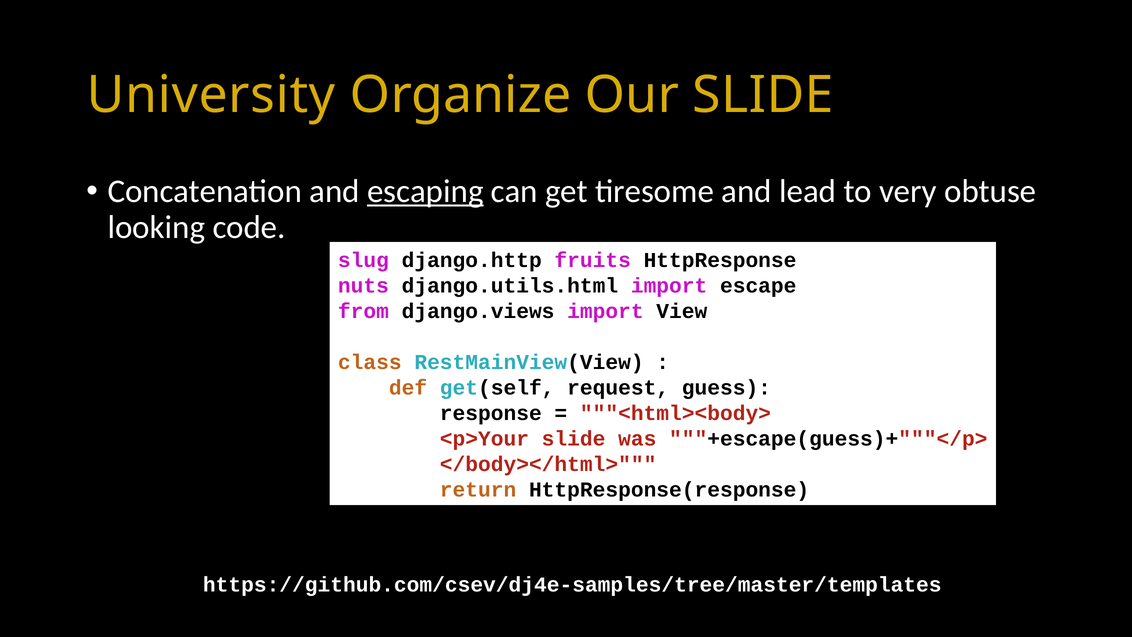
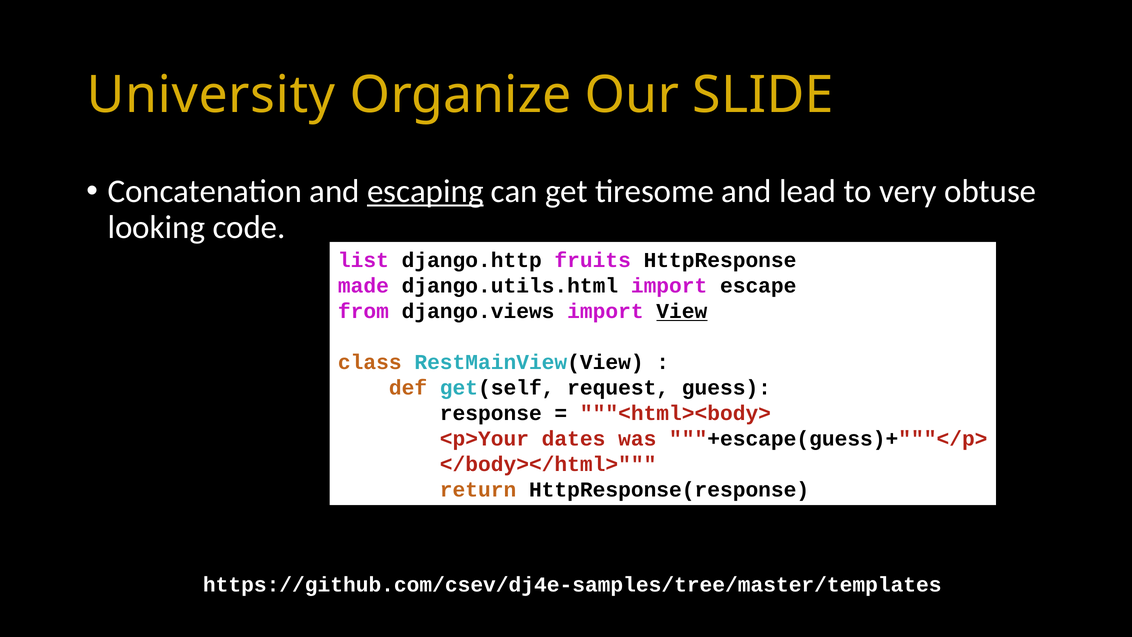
slug: slug -> list
nuts: nuts -> made
View underline: none -> present
<p>Your slide: slide -> dates
